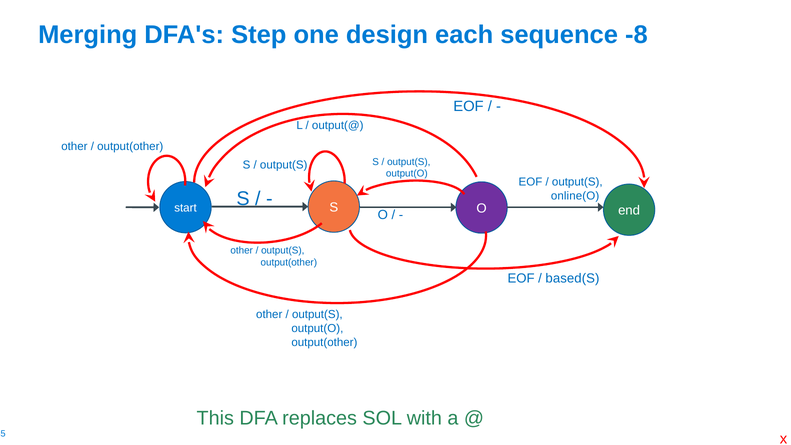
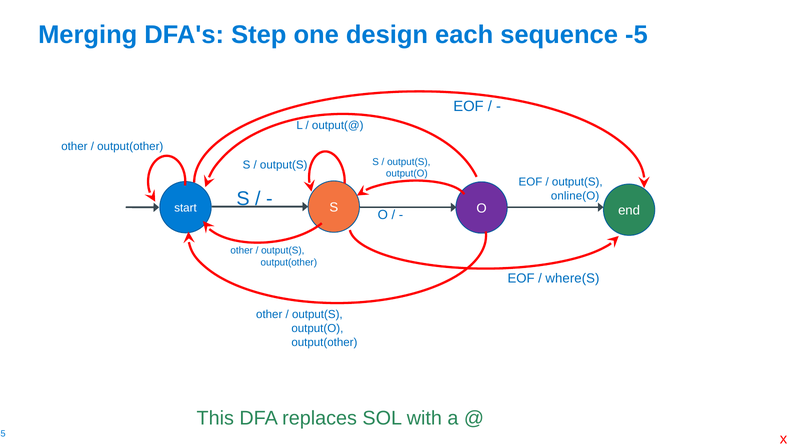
-8: -8 -> -5
based(S: based(S -> where(S
